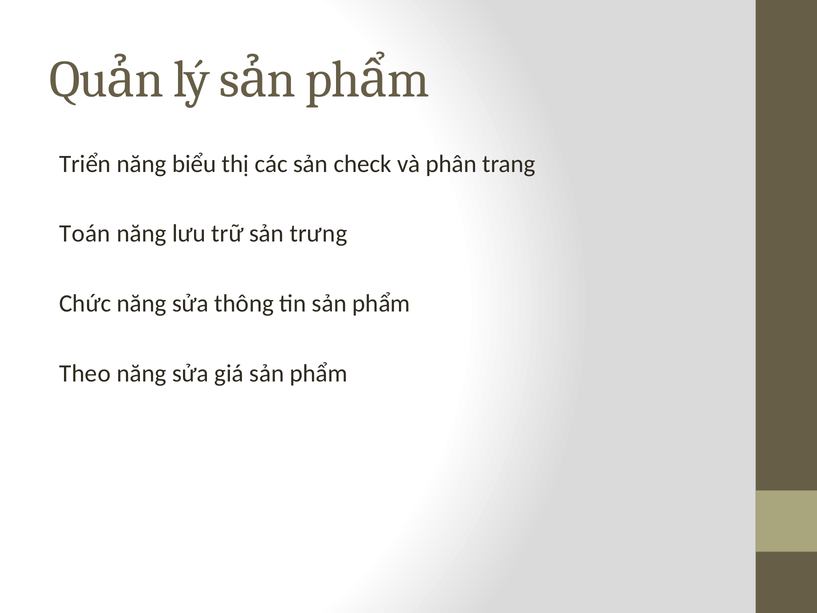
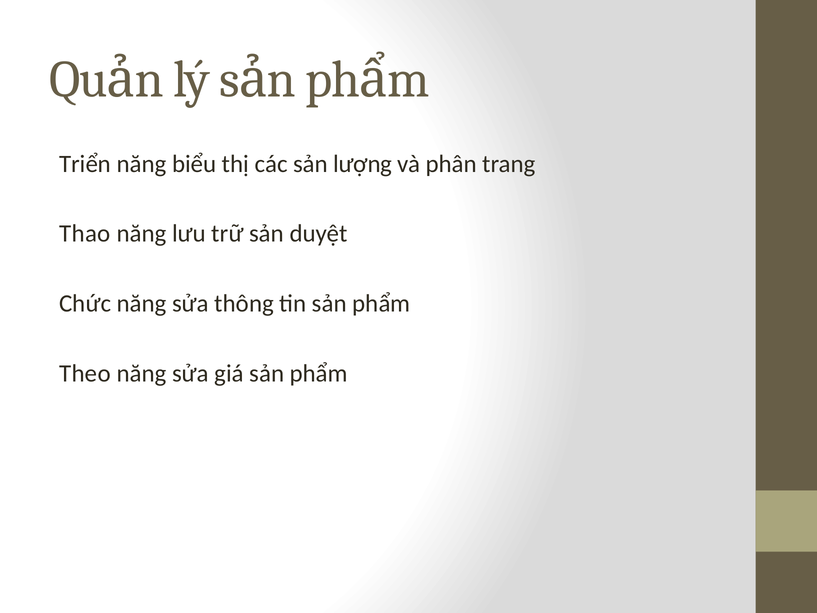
check: check -> lượng
Toán: Toán -> Thao
trưng: trưng -> duyệt
